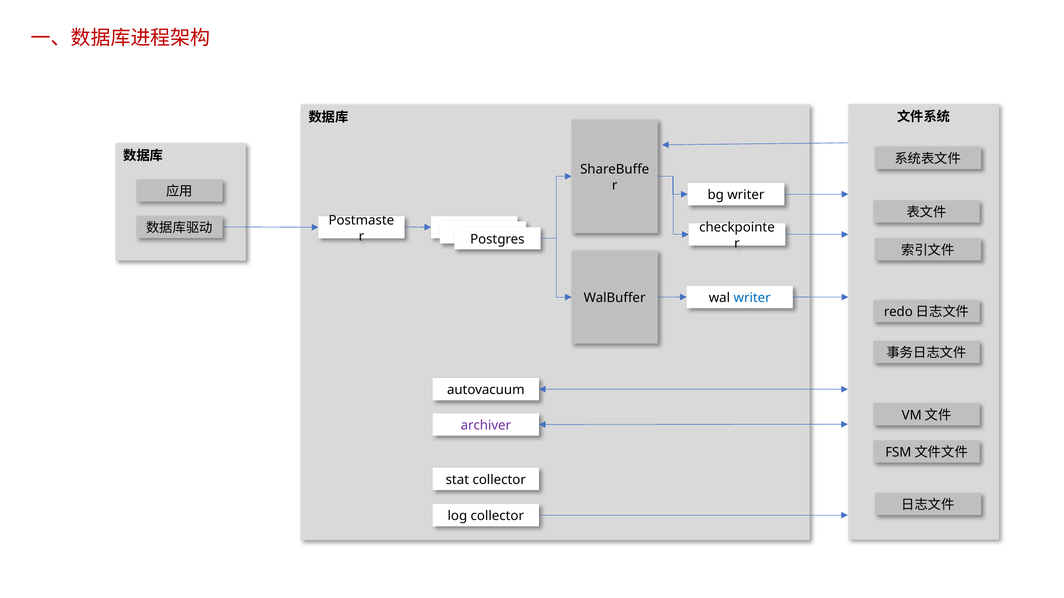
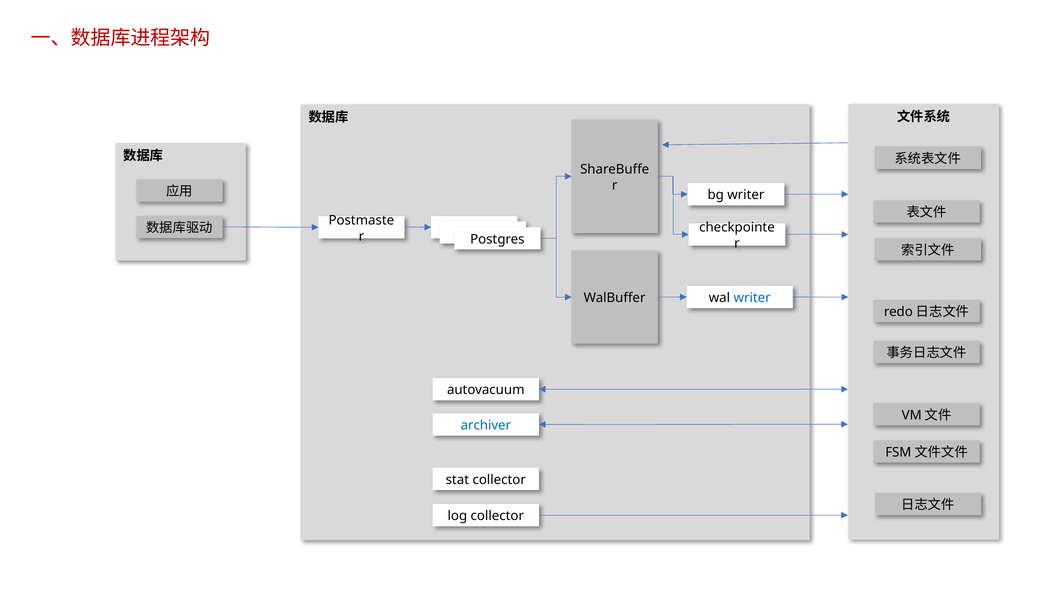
archiver colour: purple -> blue
